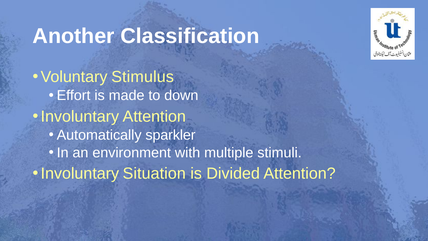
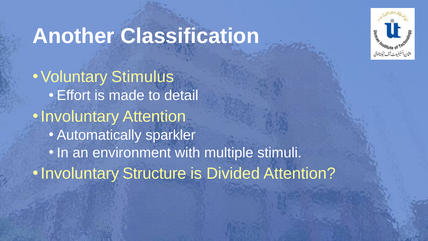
down: down -> detail
Situation: Situation -> Structure
